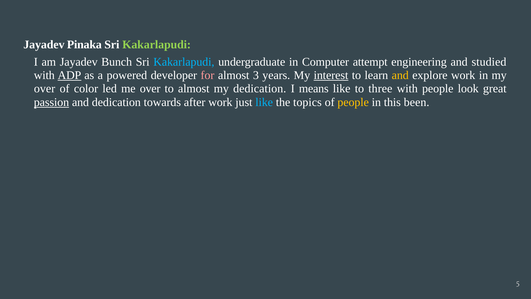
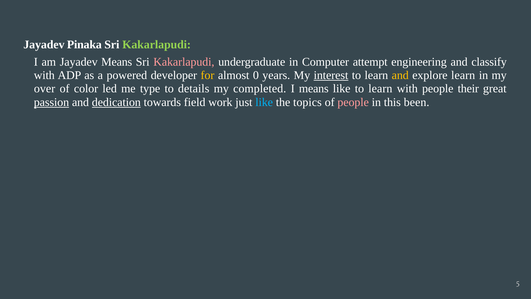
Jayadev Bunch: Bunch -> Means
Kakarlapudi at (184, 62) colour: light blue -> pink
studied: studied -> classify
ADP underline: present -> none
for colour: pink -> yellow
3: 3 -> 0
explore work: work -> learn
me over: over -> type
to almost: almost -> details
my dedication: dedication -> completed
like to three: three -> learn
look: look -> their
dedication at (116, 102) underline: none -> present
after: after -> field
people at (353, 102) colour: yellow -> pink
